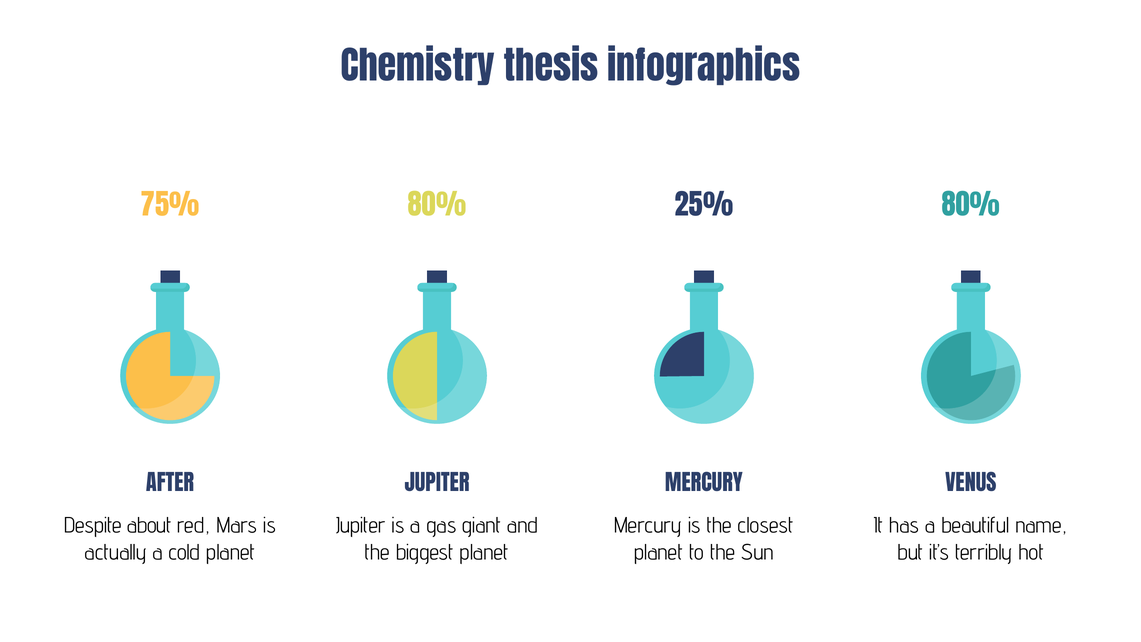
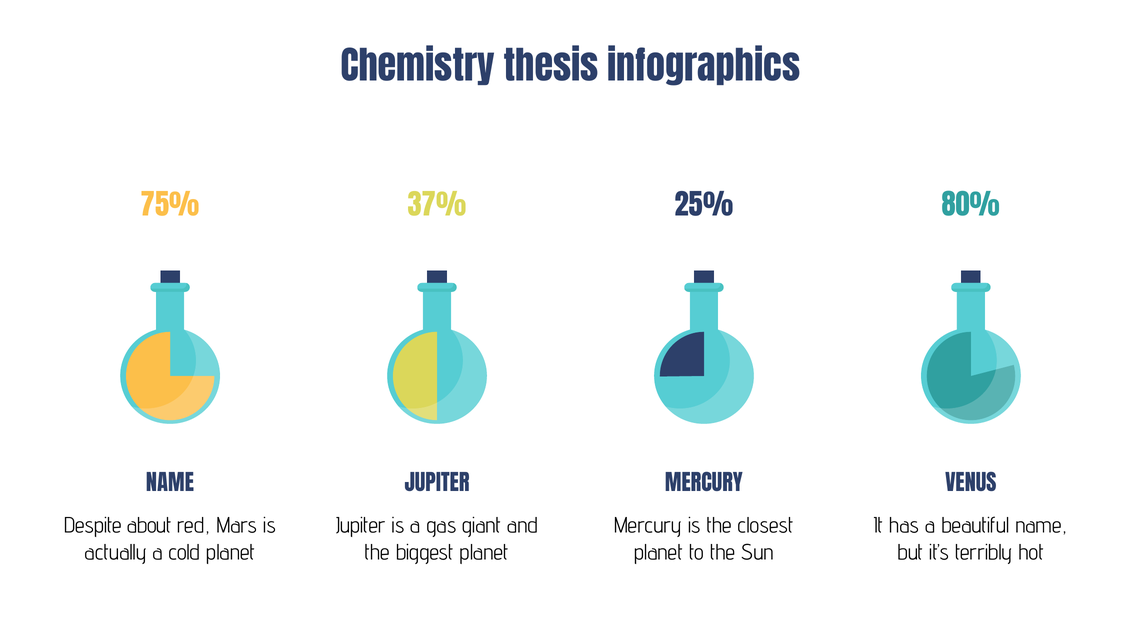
80% at (437, 206): 80% -> 37%
AFTER at (170, 484): AFTER -> NAME
